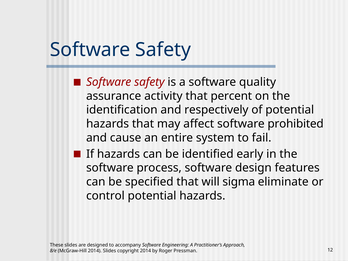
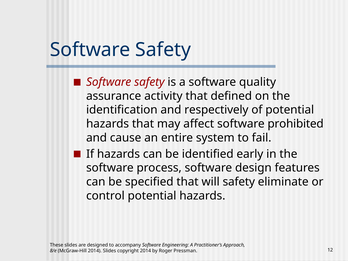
percent: percent -> defined
will sigma: sigma -> safety
